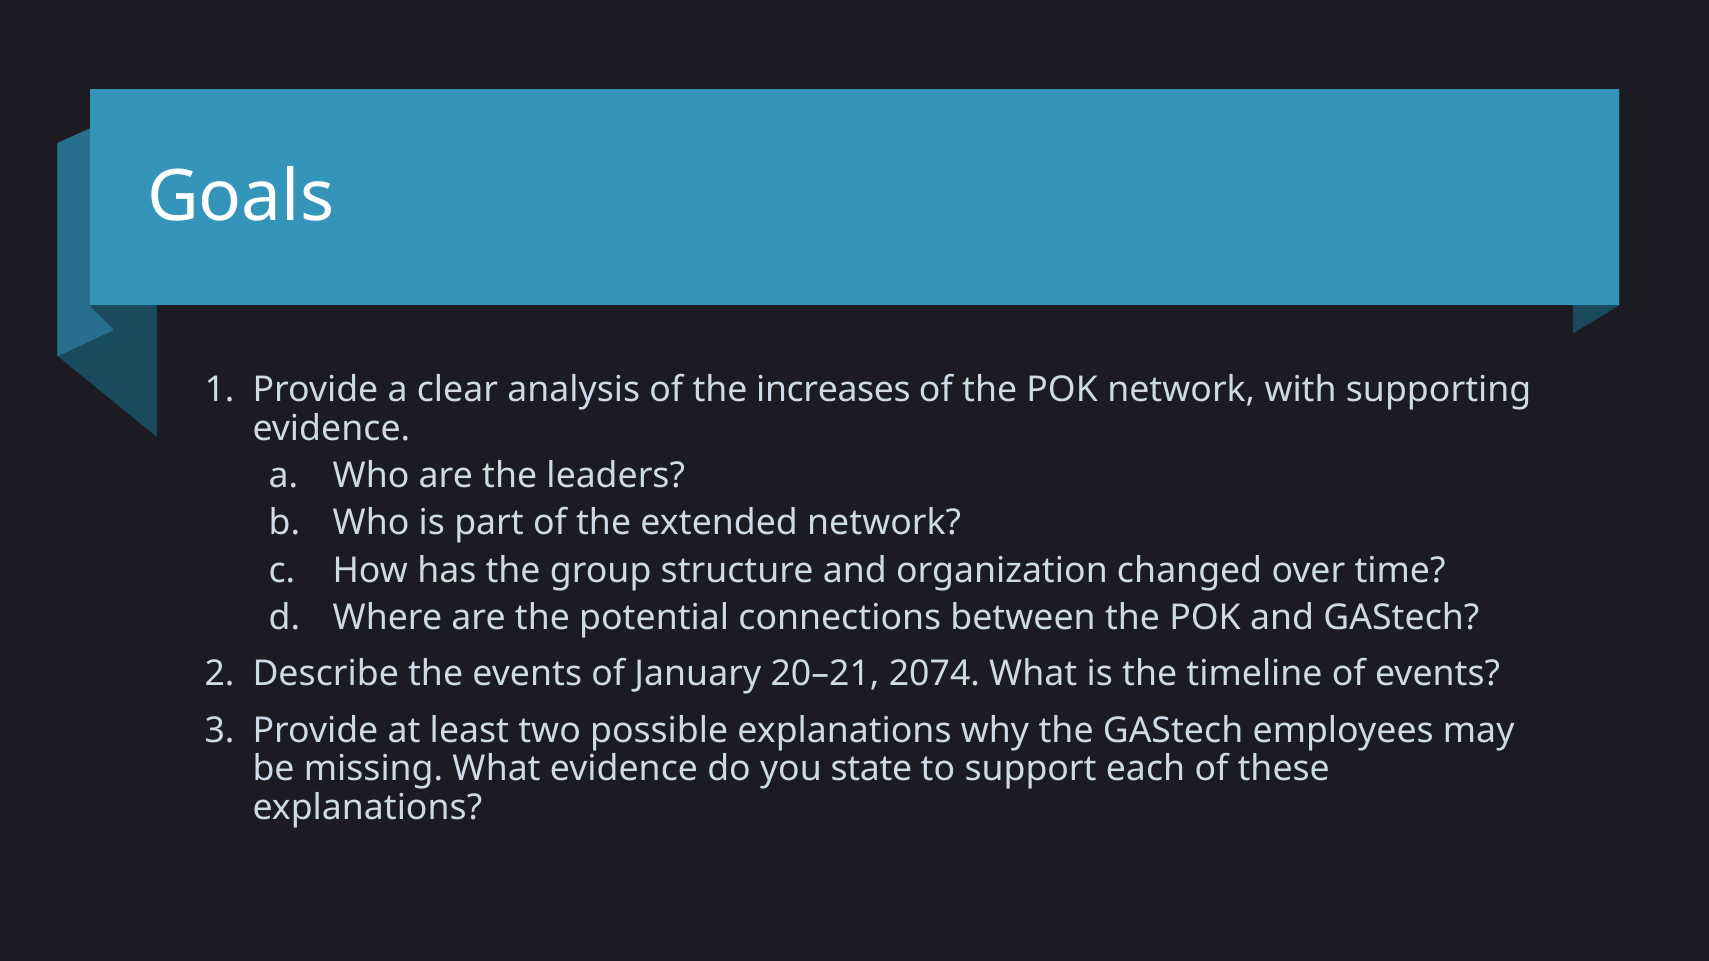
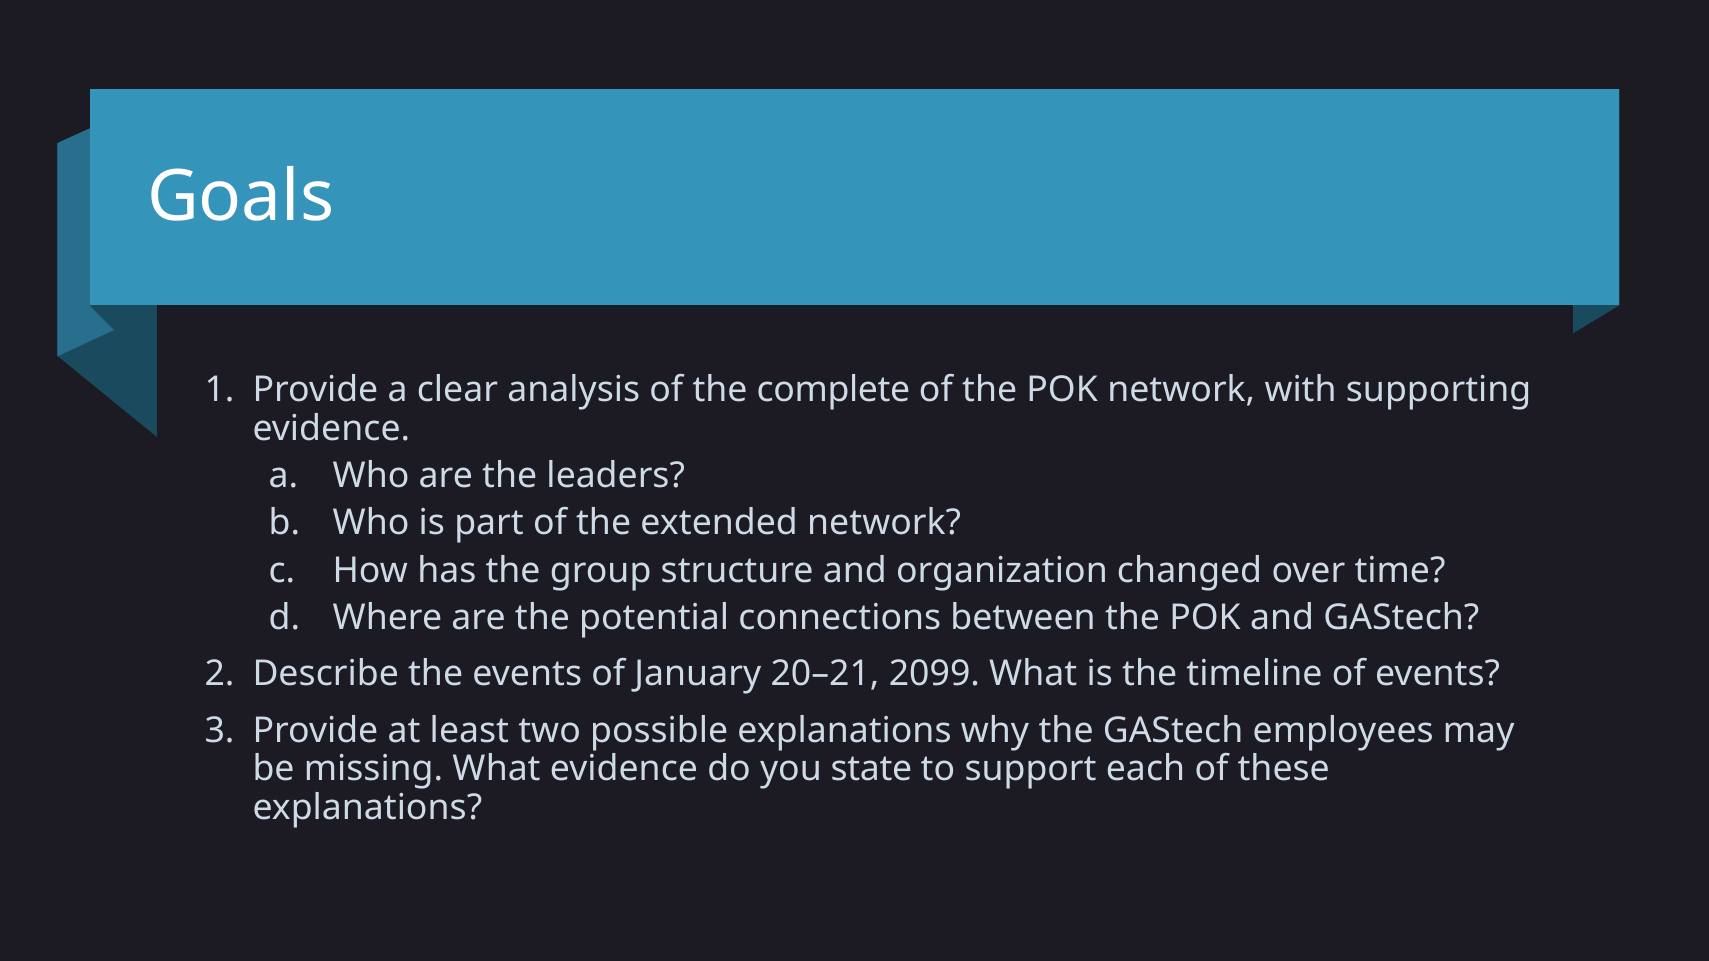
increases: increases -> complete
2074: 2074 -> 2099
